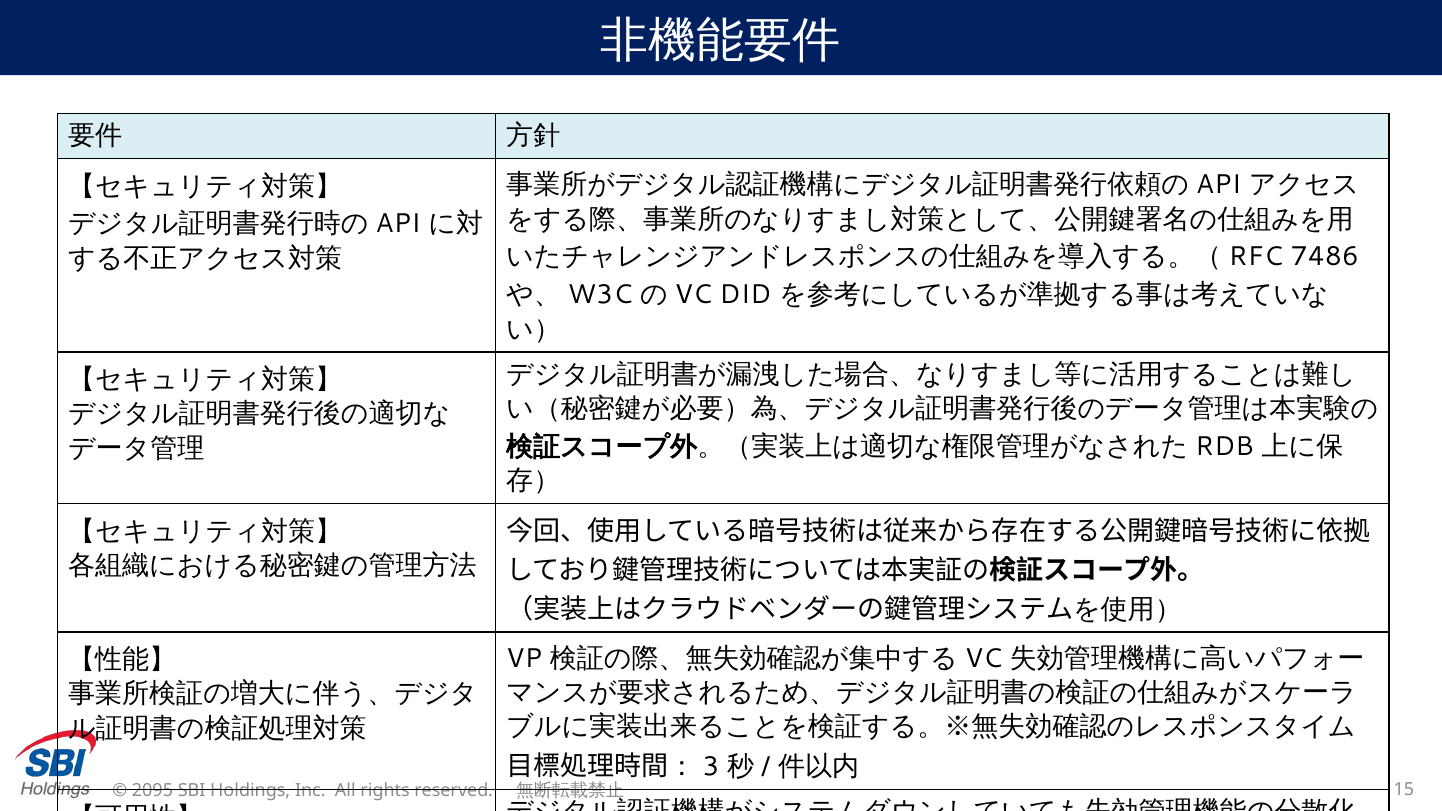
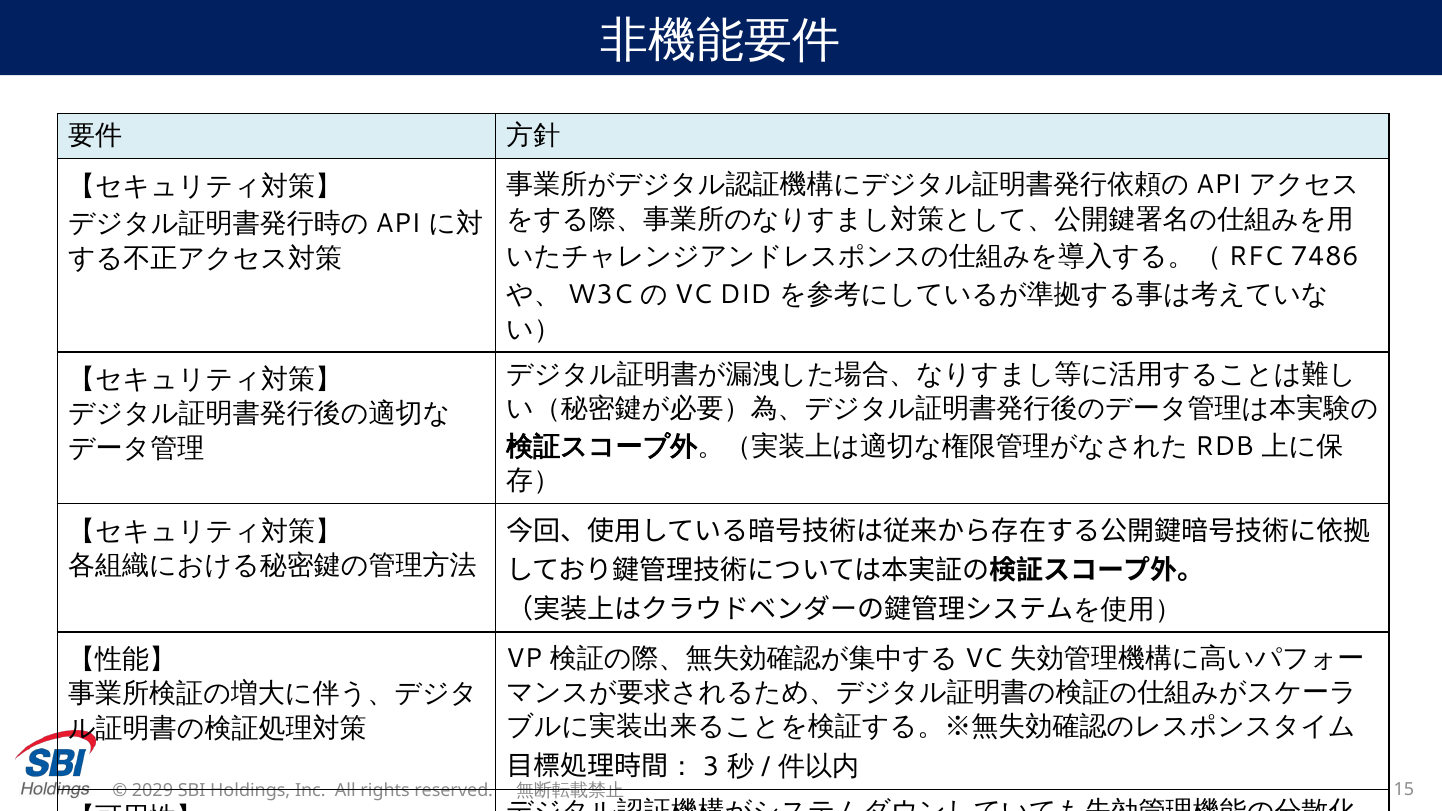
2095: 2095 -> 2029
